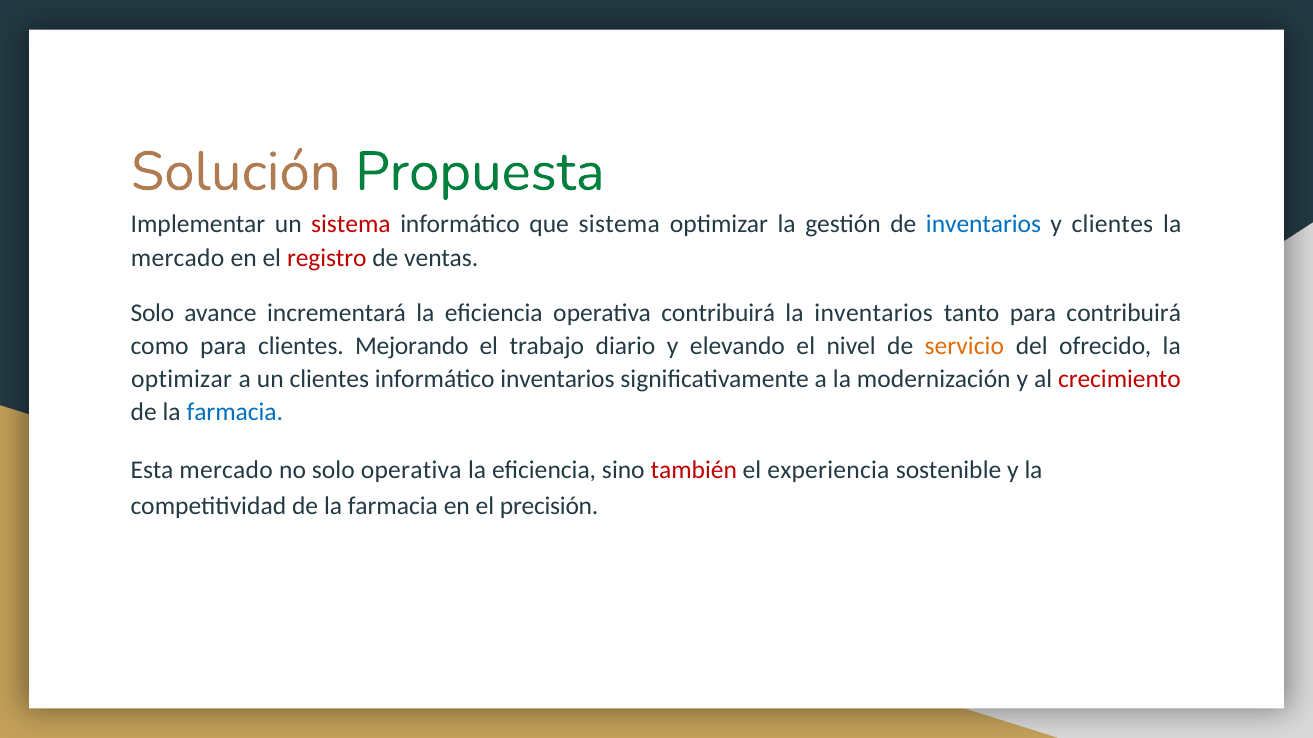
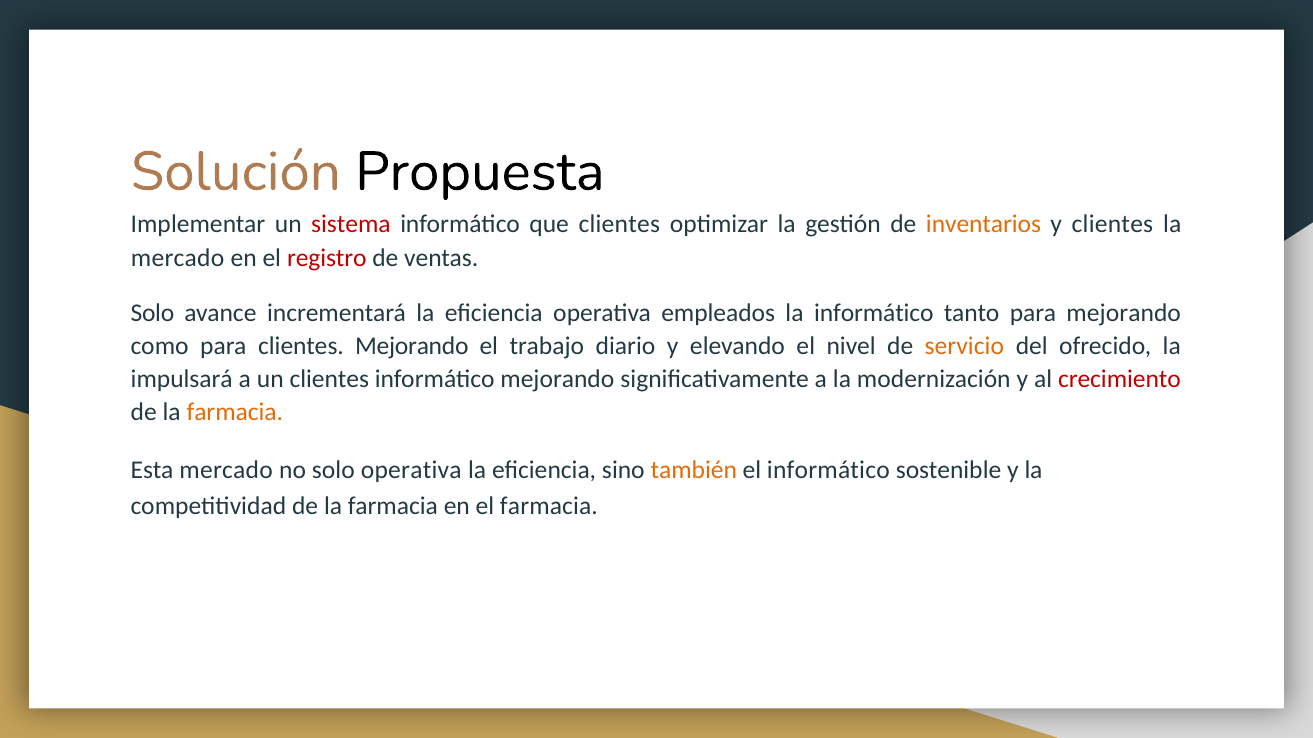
Propuesta colour: green -> black
que sistema: sistema -> clientes
inventarios at (983, 225) colour: blue -> orange
operativa contribuirá: contribuirá -> empleados
la inventarios: inventarios -> informático
para contribuirá: contribuirá -> mejorando
optimizar at (182, 380): optimizar -> impulsará
informático inventarios: inventarios -> mejorando
farmacia at (235, 413) colour: blue -> orange
también colour: red -> orange
el experiencia: experiencia -> informático
el precisión: precisión -> farmacia
